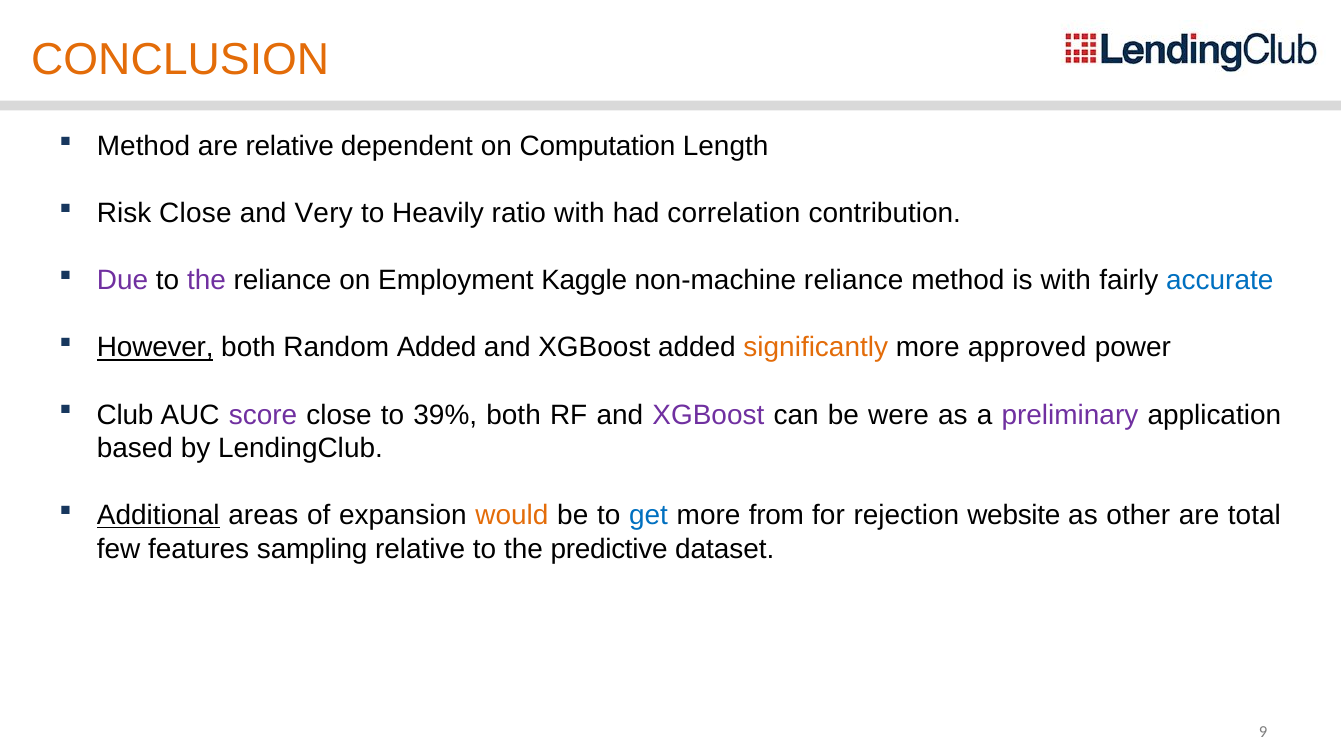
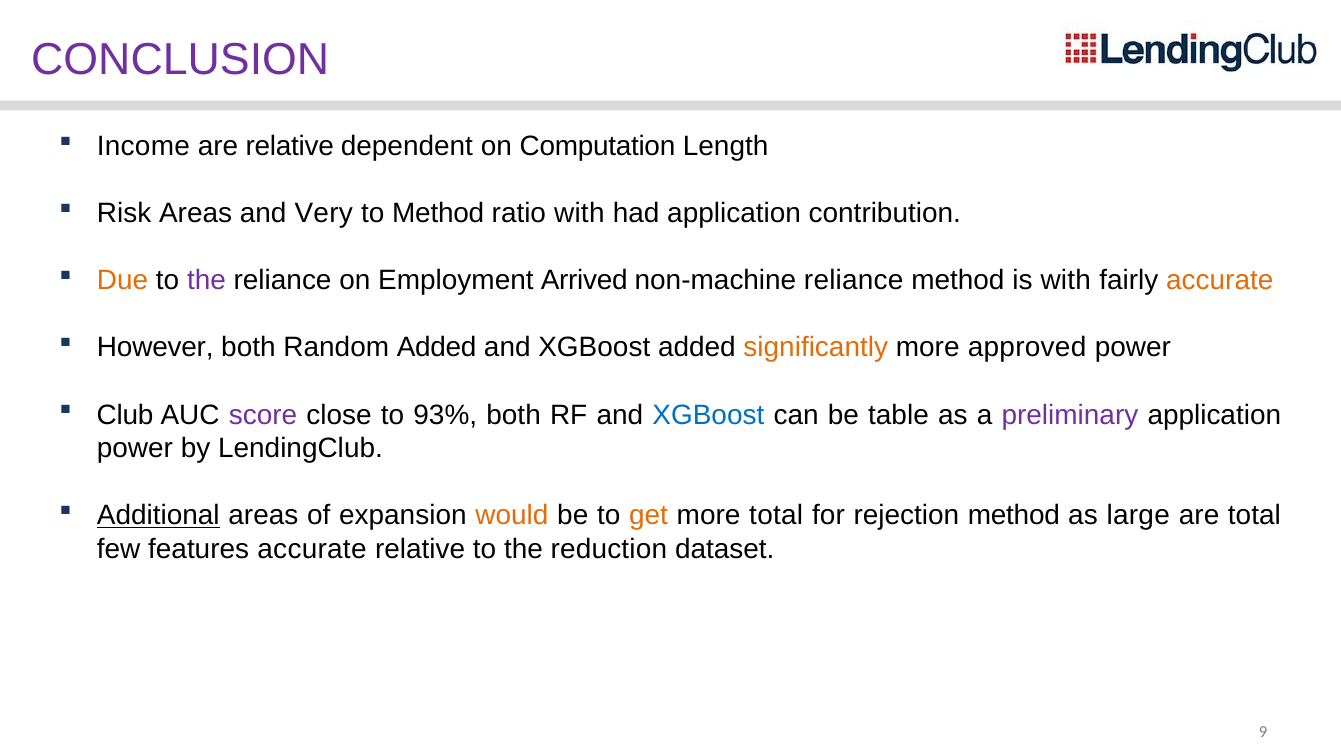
CONCLUSION colour: orange -> purple
Method at (144, 146): Method -> Income
Risk Close: Close -> Areas
to Heavily: Heavily -> Method
had correlation: correlation -> application
Due colour: purple -> orange
Kaggle: Kaggle -> Arrived
accurate at (1220, 280) colour: blue -> orange
However underline: present -> none
39%: 39% -> 93%
XGBoost at (708, 414) colour: purple -> blue
were: were -> table
based at (135, 448): based -> power
get colour: blue -> orange
more from: from -> total
rejection website: website -> method
other: other -> large
features sampling: sampling -> accurate
predictive: predictive -> reduction
